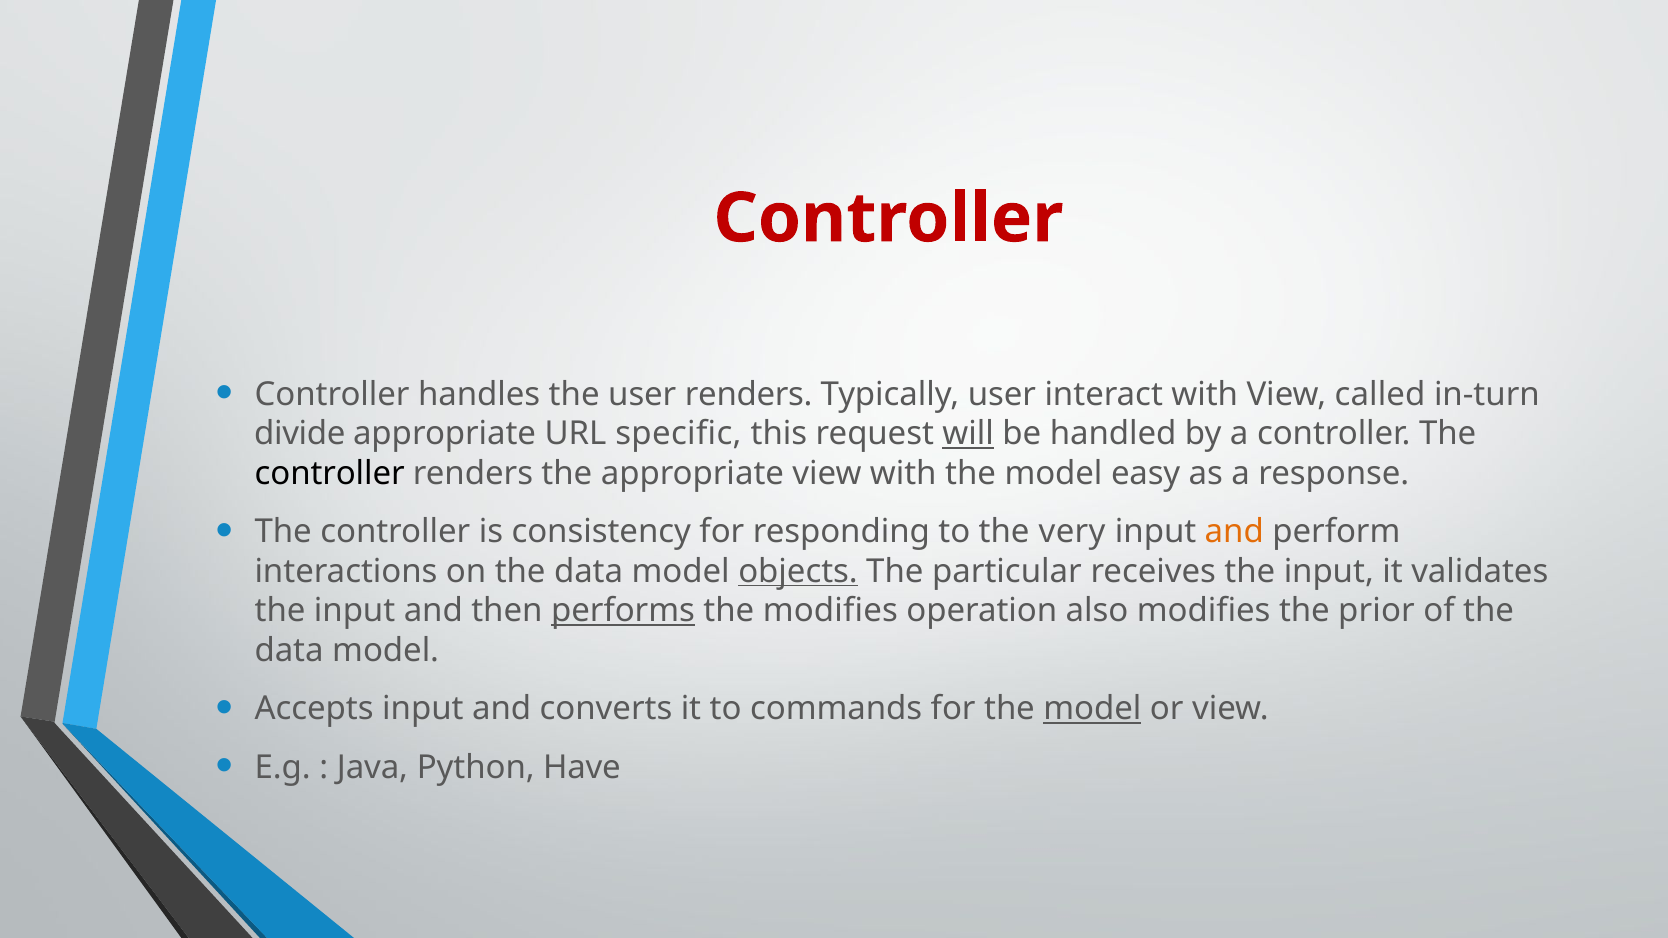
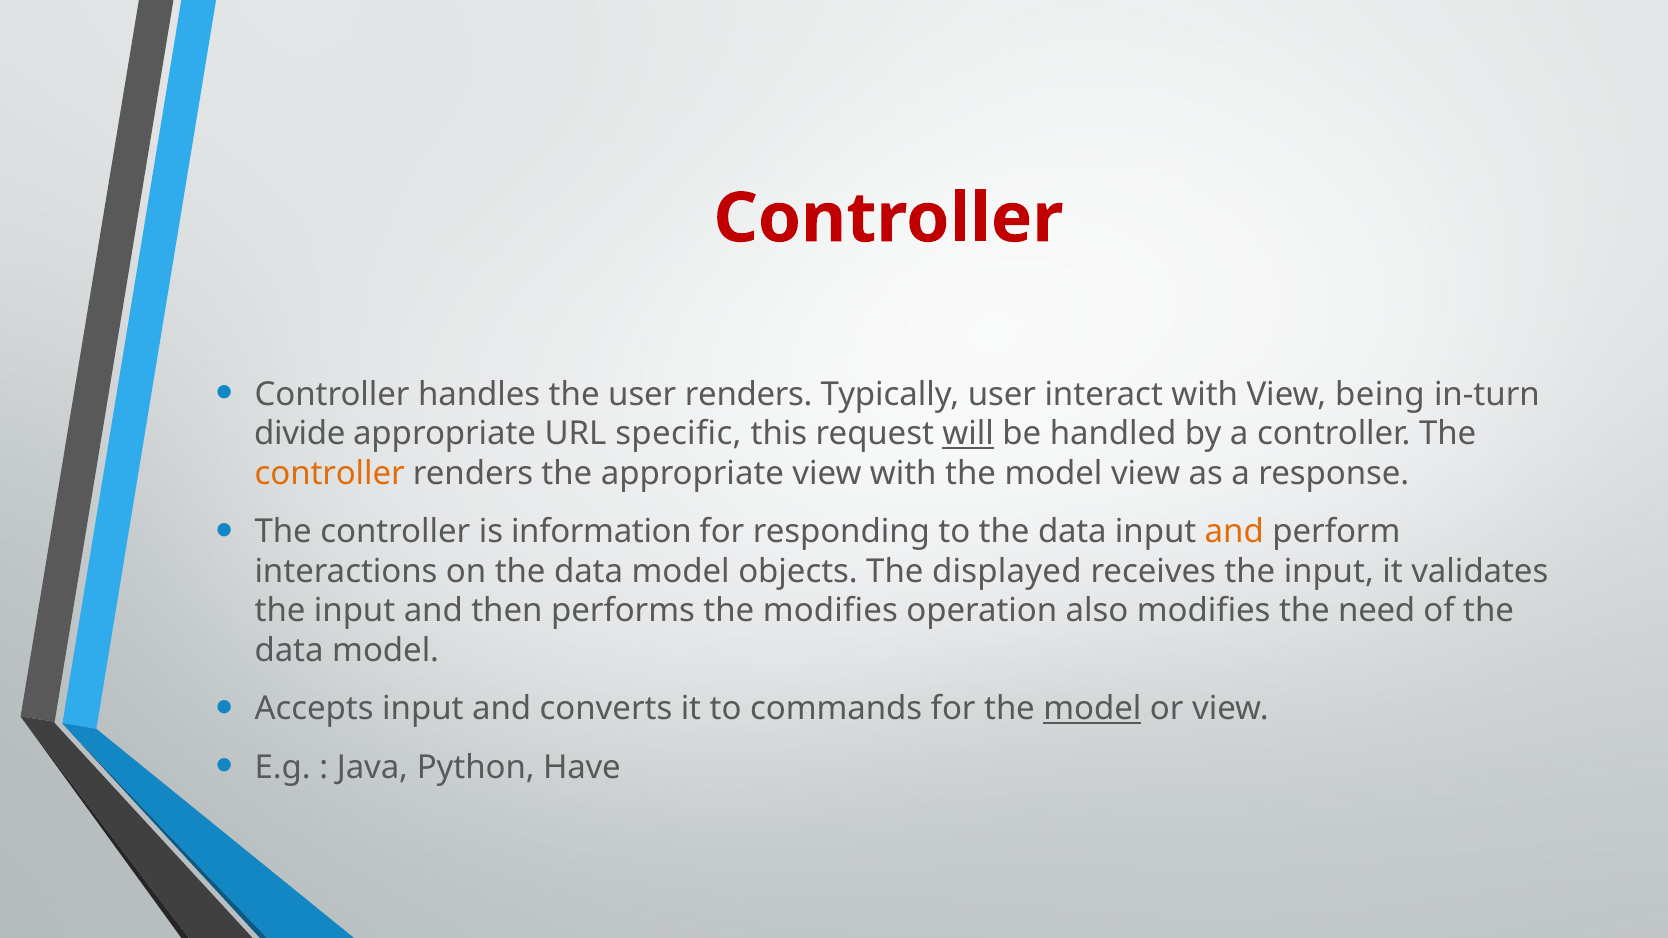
called: called -> being
controller at (330, 473) colour: black -> orange
model easy: easy -> view
consistency: consistency -> information
to the very: very -> data
objects underline: present -> none
particular: particular -> displayed
performs underline: present -> none
prior: prior -> need
